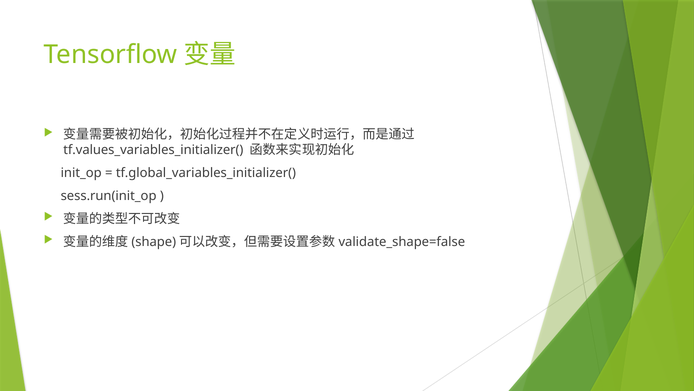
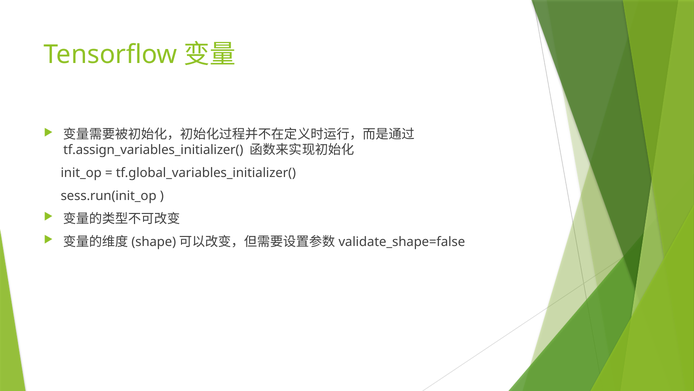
tf.values_variables_initializer(: tf.values_variables_initializer( -> tf.assign_variables_initializer(
